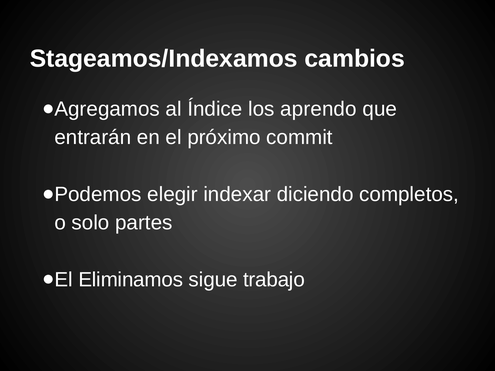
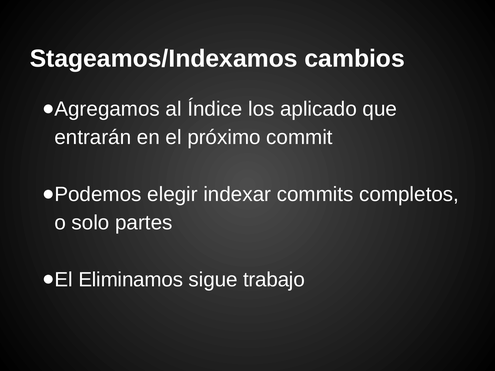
aprendo: aprendo -> aplicado
diciendo: diciendo -> commits
